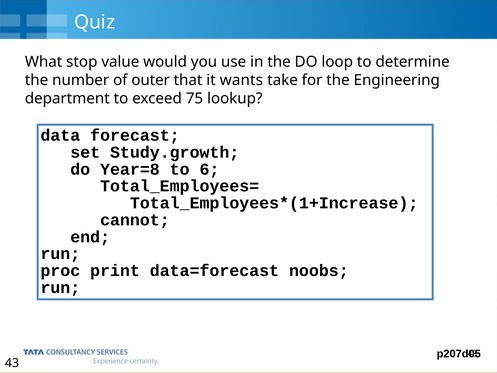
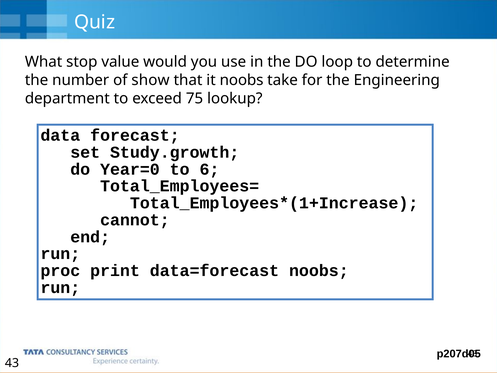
outer: outer -> show
it wants: wants -> noobs
Year=8: Year=8 -> Year=0
